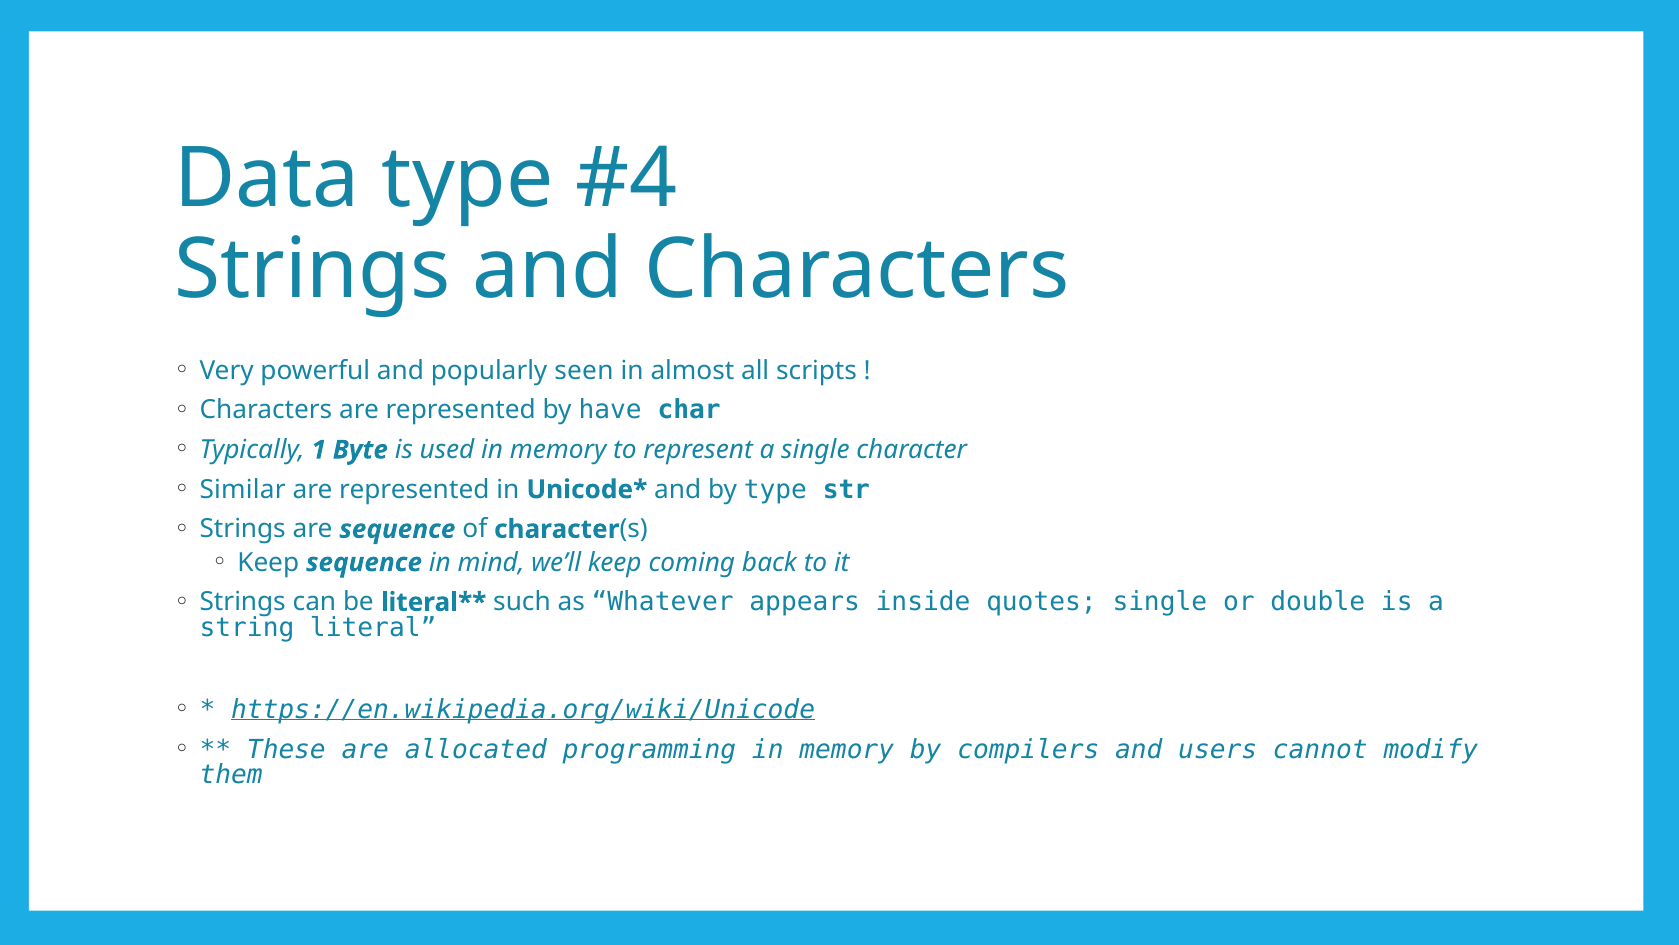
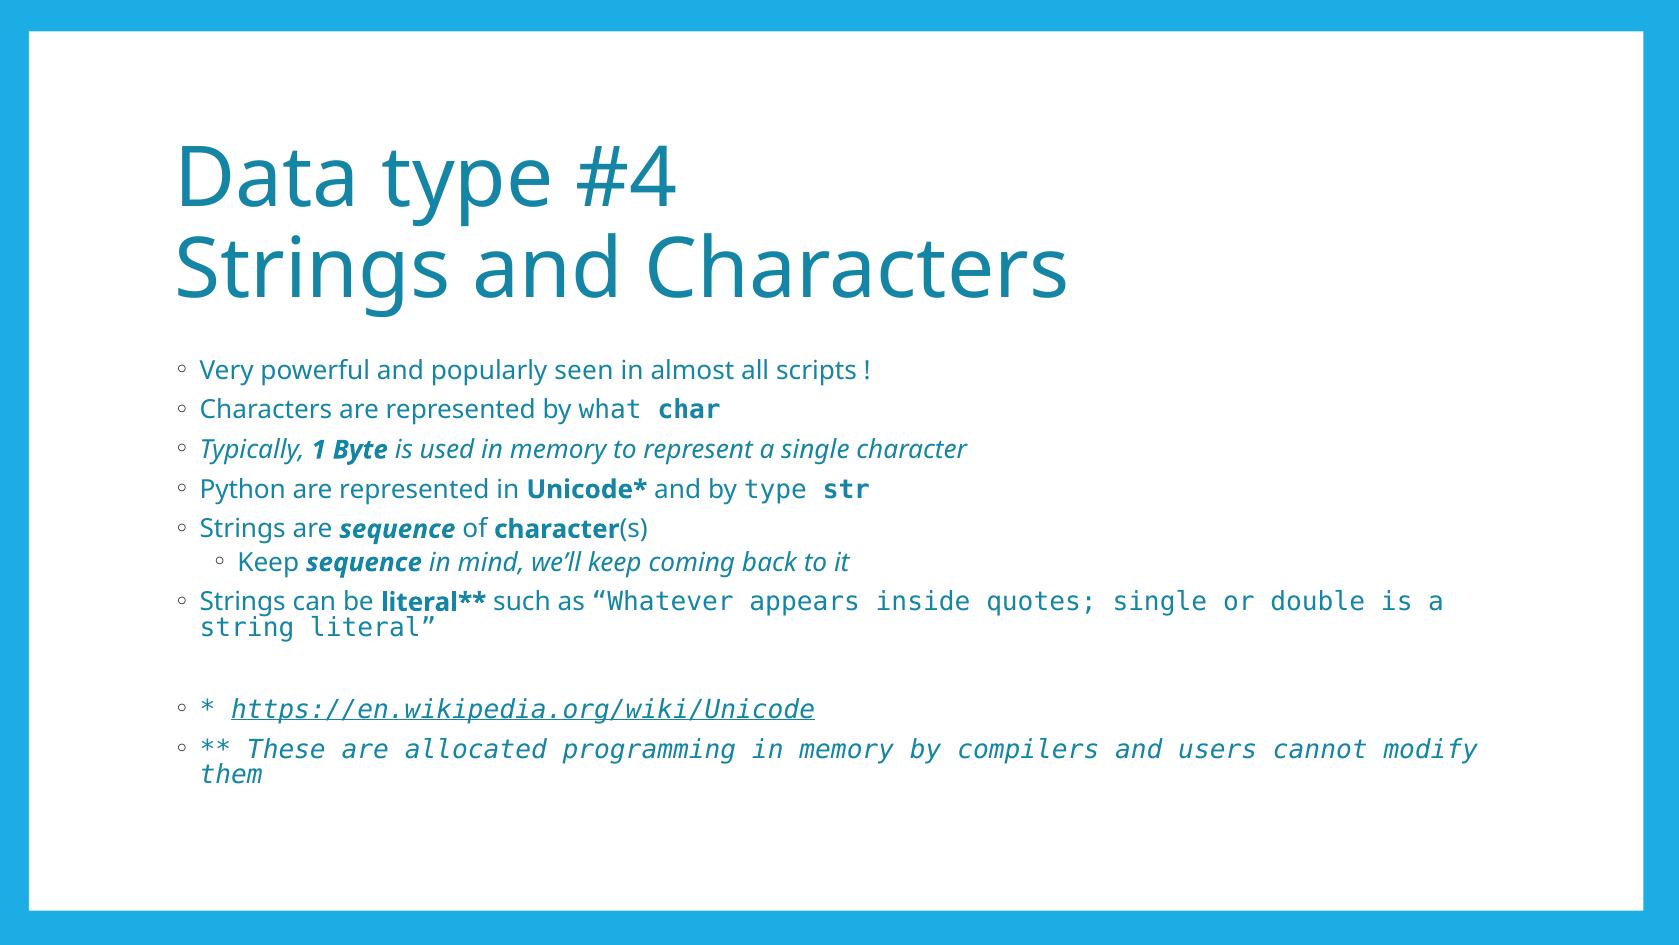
have: have -> what
Similar: Similar -> Python
